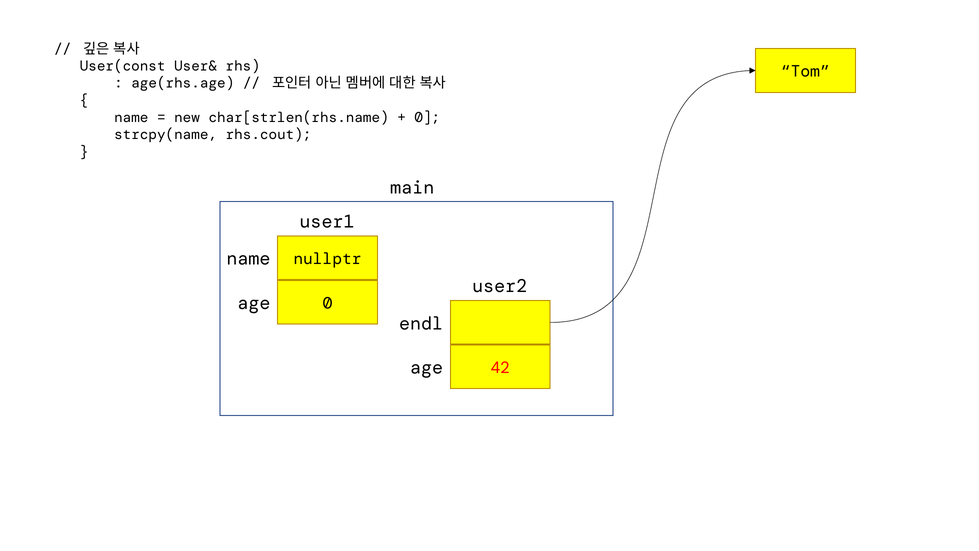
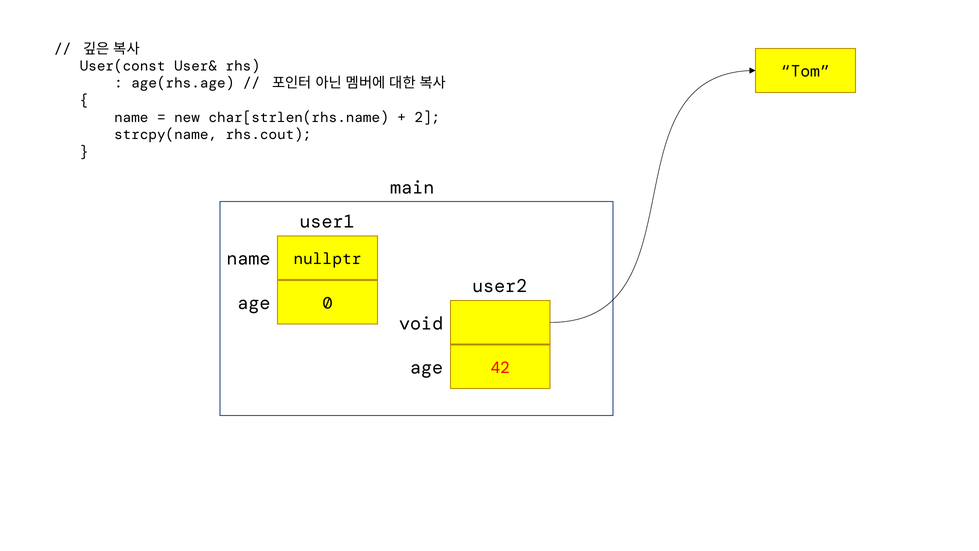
0 at (427, 117): 0 -> 2
endl: endl -> void
